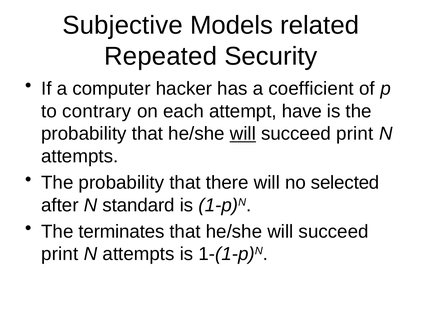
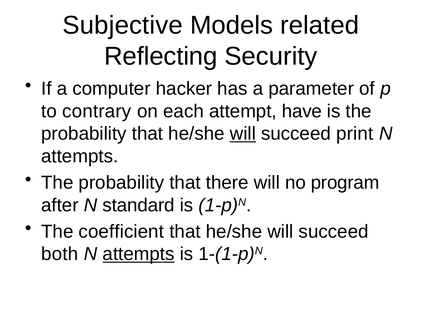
Repeated: Repeated -> Reflecting
coefficient: coefficient -> parameter
selected: selected -> program
terminates: terminates -> coefficient
print at (60, 254): print -> both
attempts at (139, 254) underline: none -> present
